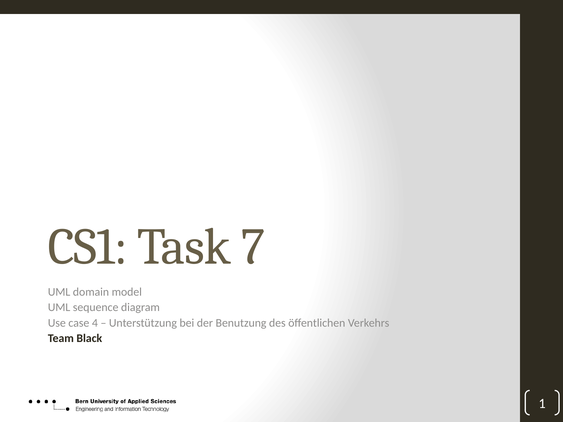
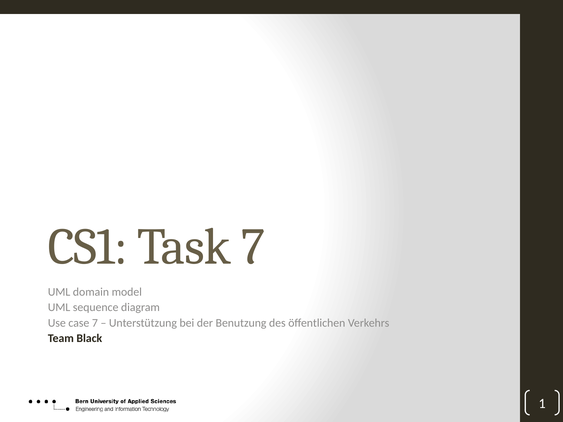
case 4: 4 -> 7
